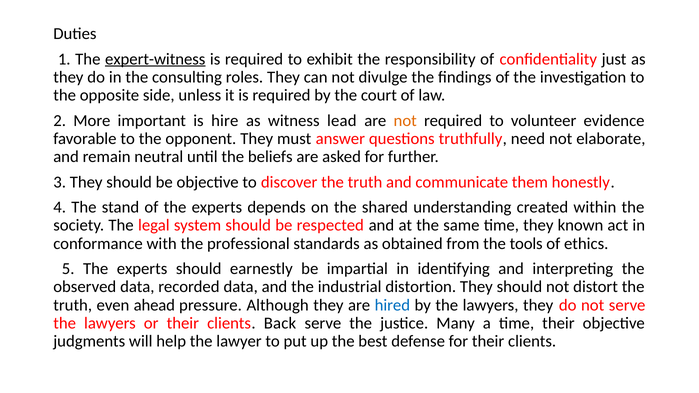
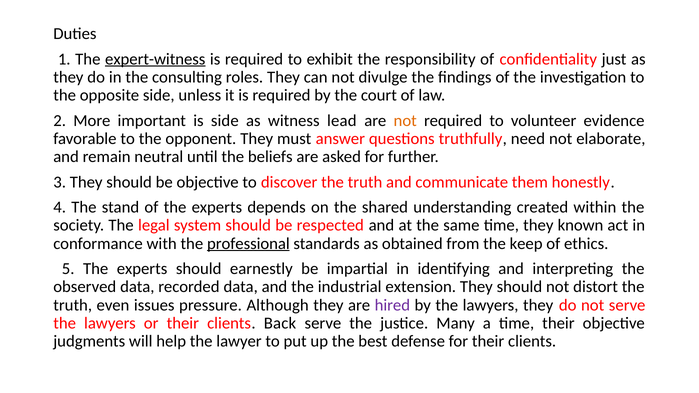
is hire: hire -> side
professional underline: none -> present
tools: tools -> keep
distortion: distortion -> extension
ahead: ahead -> issues
hired colour: blue -> purple
